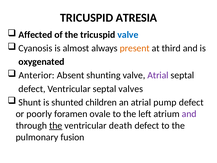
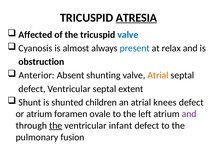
ATRESIA underline: none -> present
present colour: orange -> blue
third: third -> relax
oxygenated: oxygenated -> obstruction
Atrial at (158, 75) colour: purple -> orange
valves: valves -> extent
pump: pump -> knees
or poorly: poorly -> atrium
death: death -> infant
